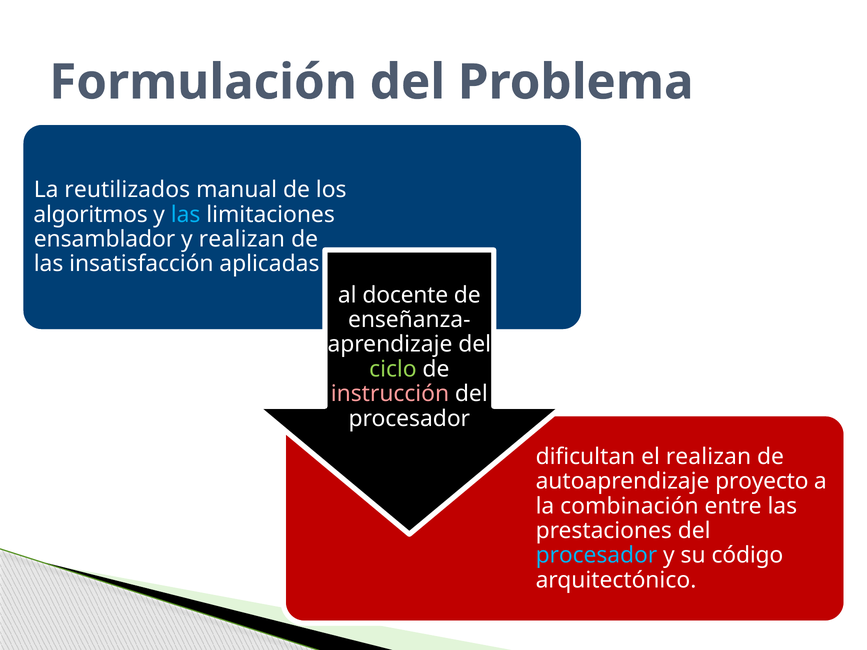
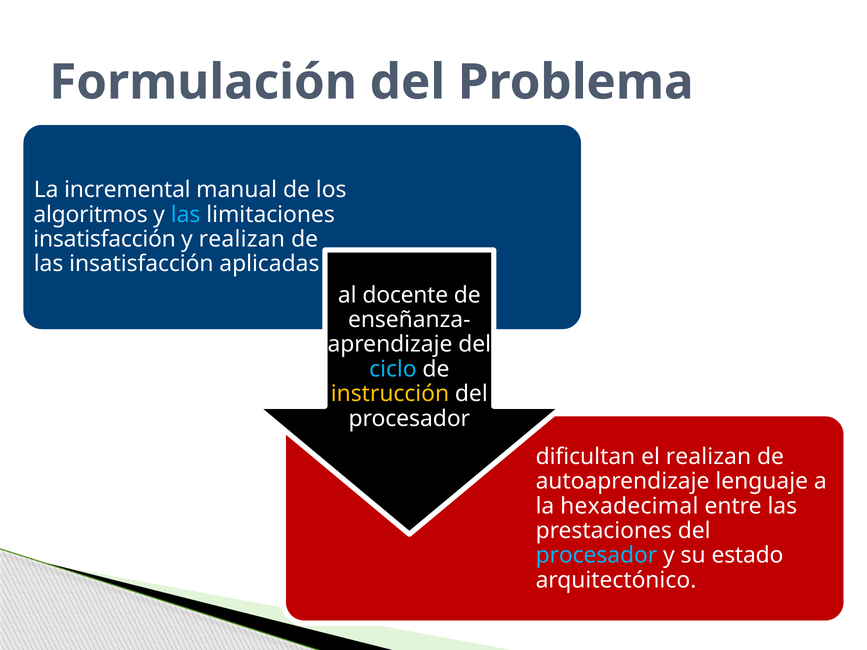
reutilizados: reutilizados -> incremental
ensamblador at (105, 239): ensamblador -> insatisfacción
ciclo colour: light green -> light blue
instrucción colour: pink -> yellow
proyecto: proyecto -> lenguaje
combinación: combinación -> hexadecimal
código: código -> estado
